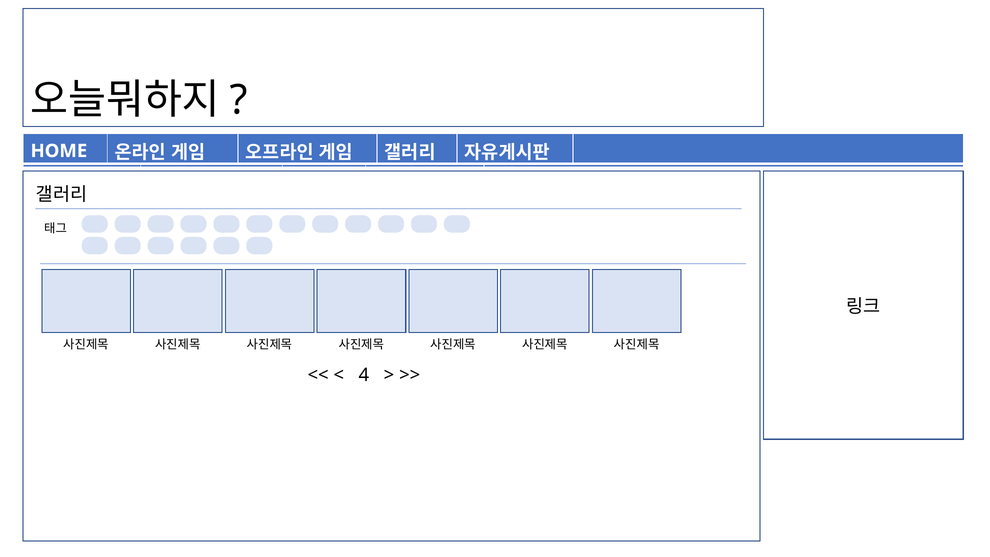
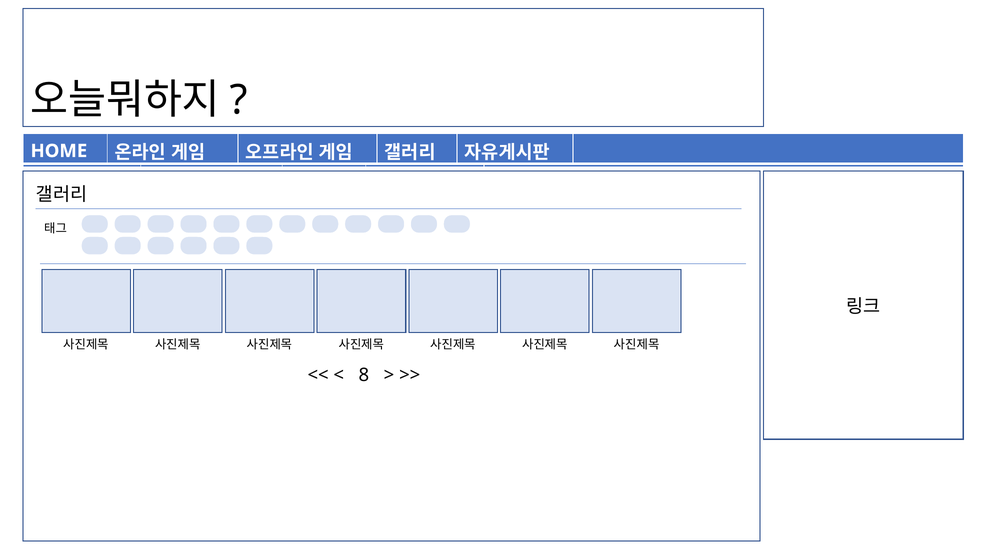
4: 4 -> 8
